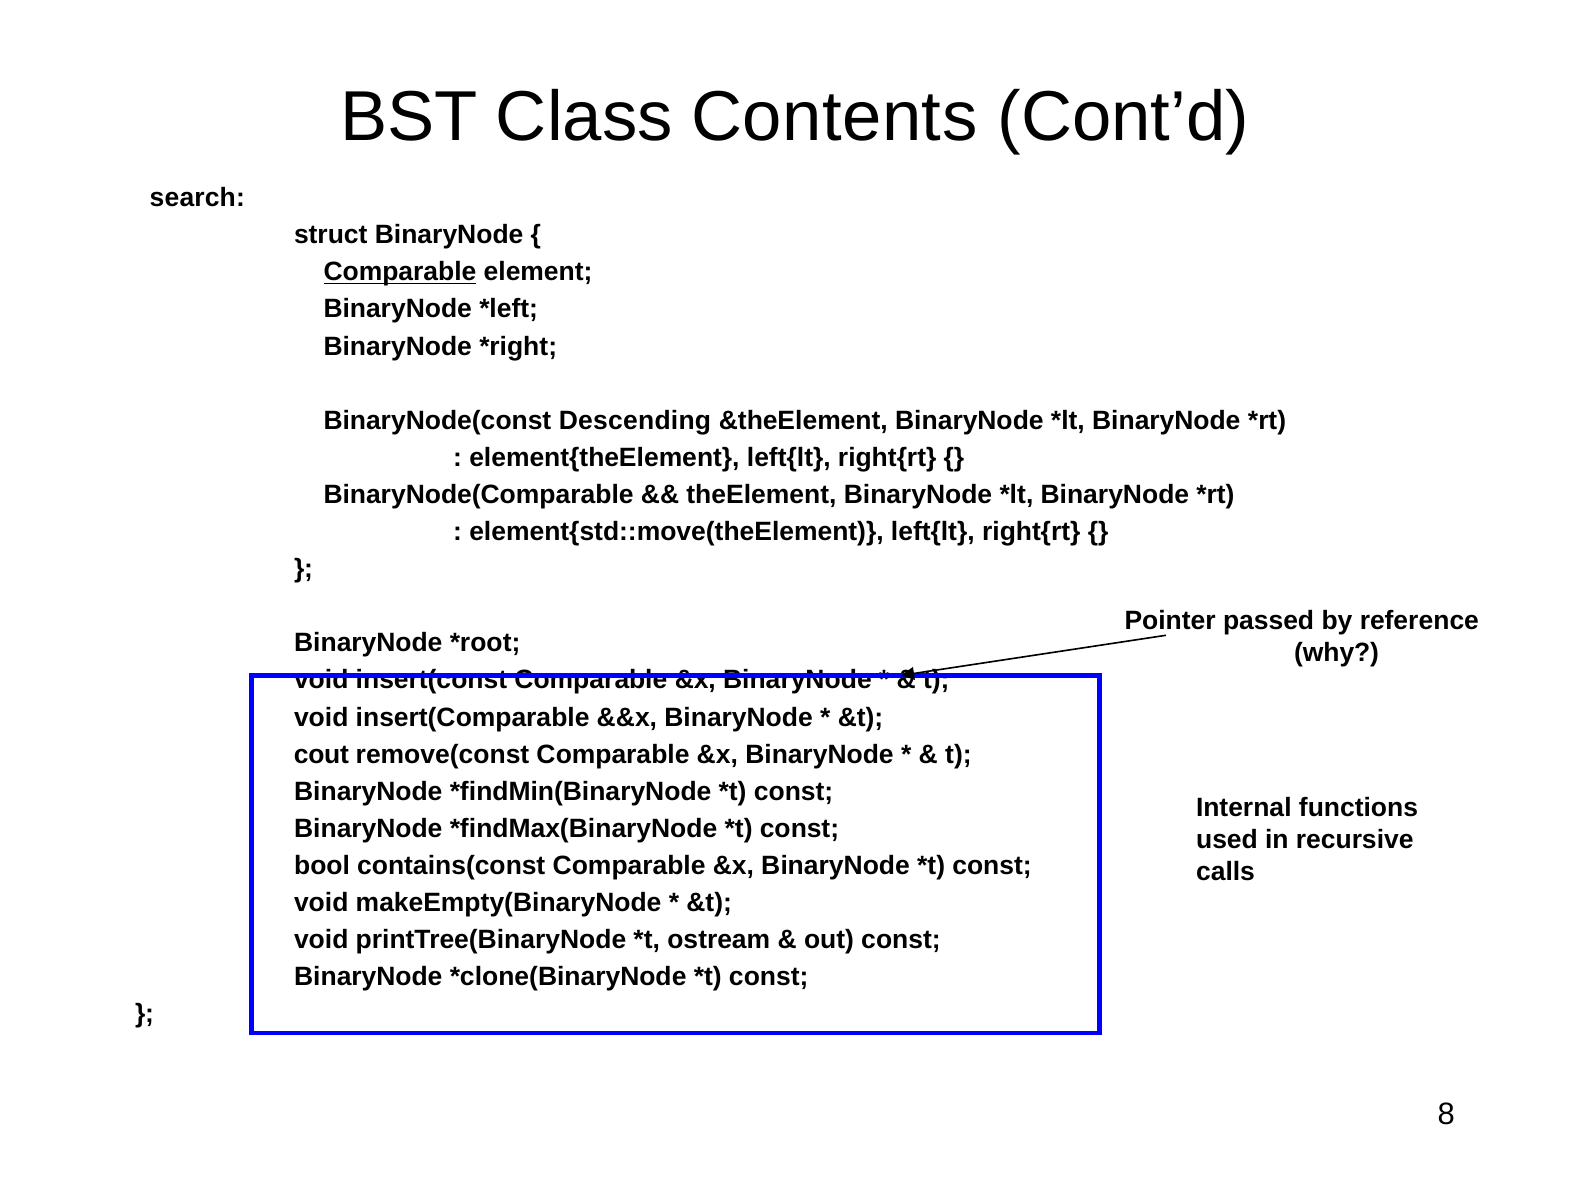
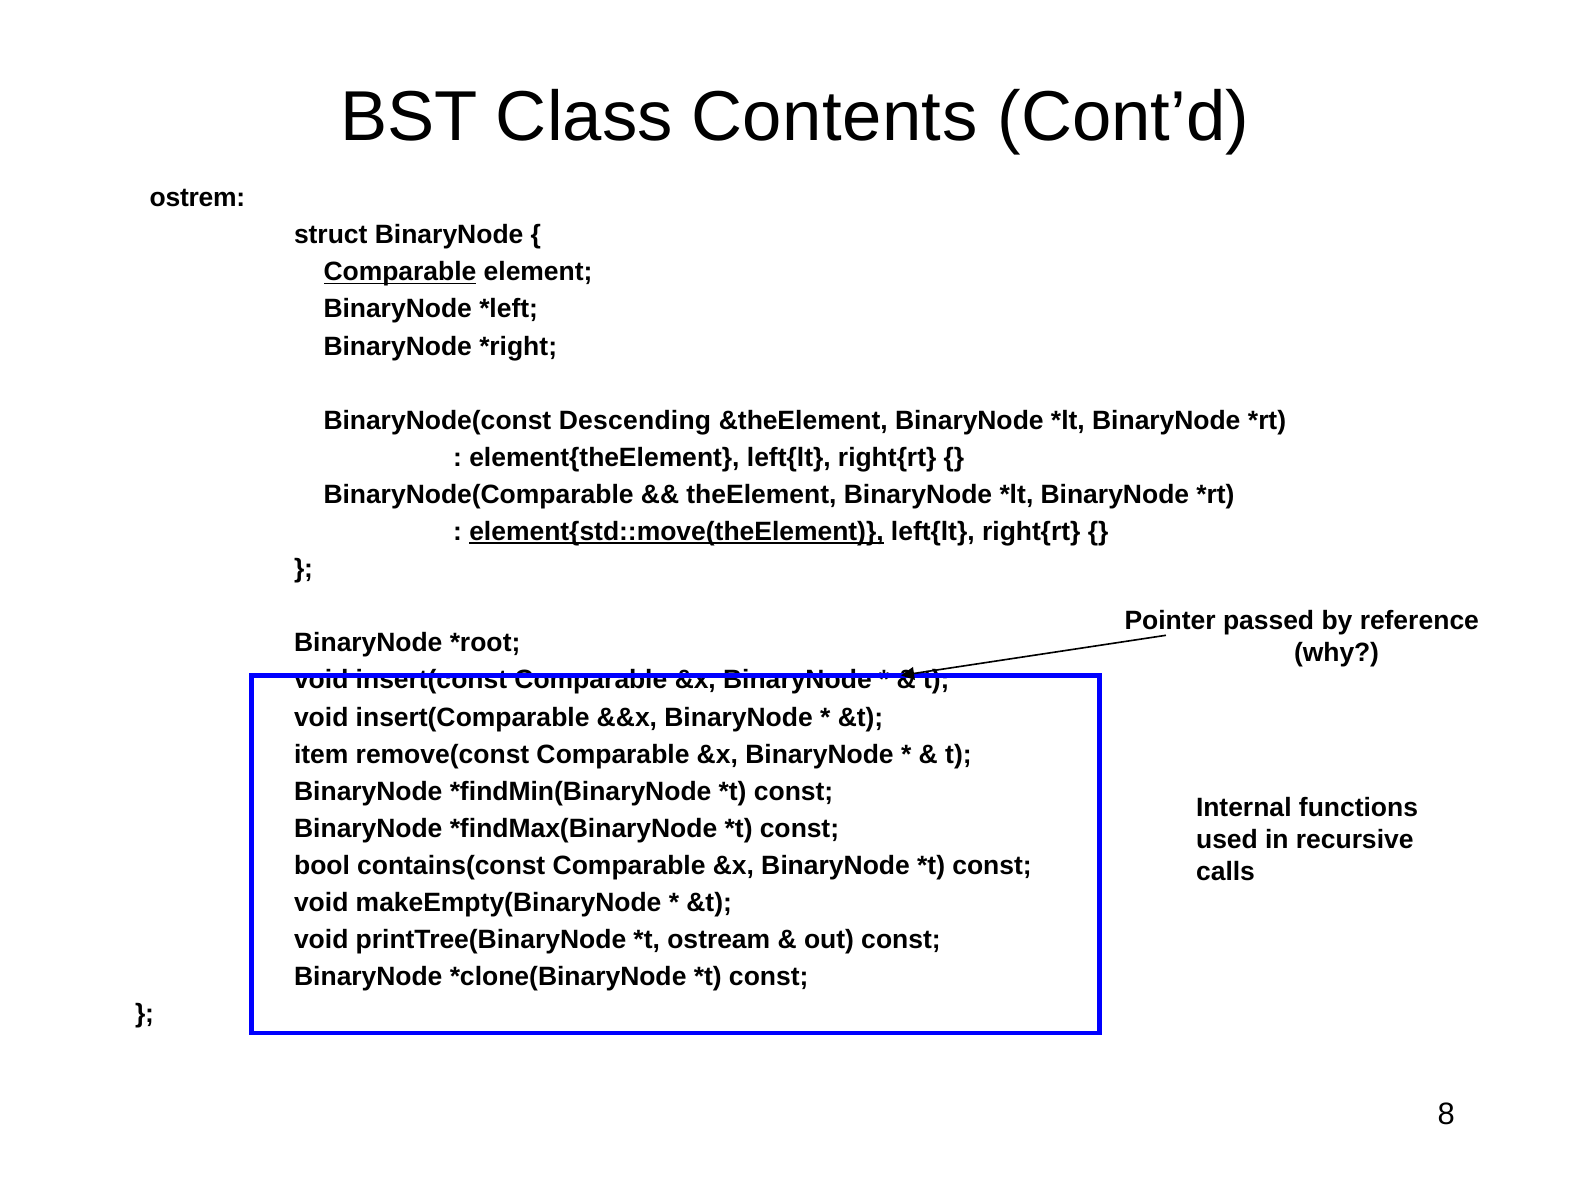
search: search -> ostrem
element{std::move(theElement underline: none -> present
cout: cout -> item
